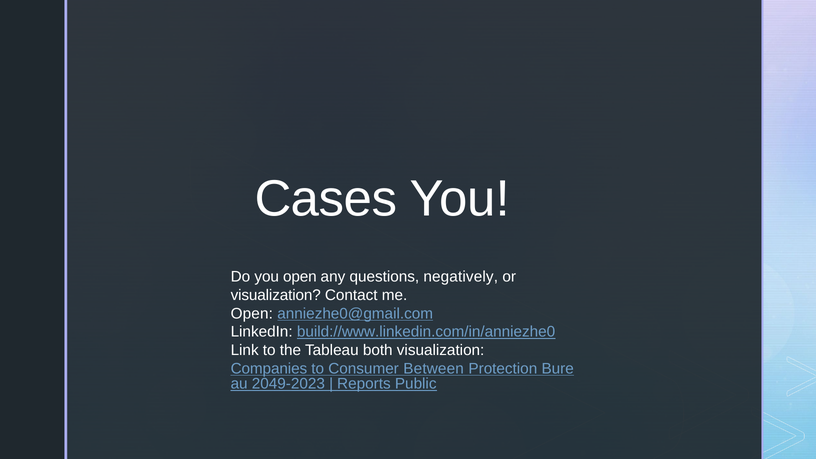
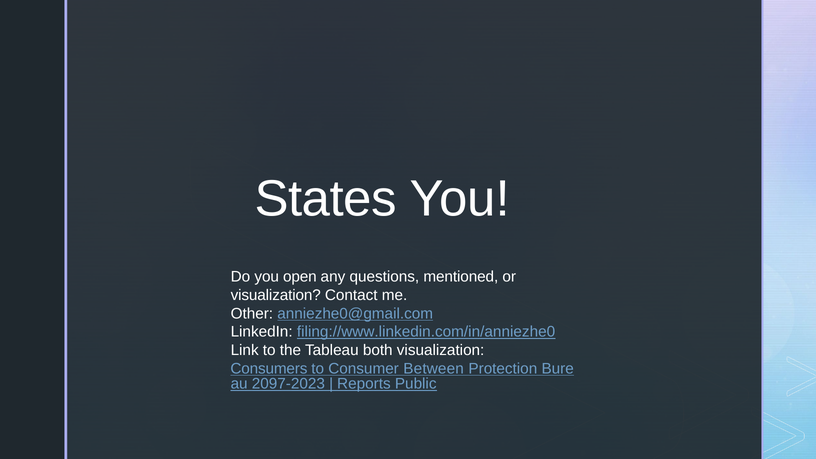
Cases: Cases -> States
negatively: negatively -> mentioned
Open at (252, 313): Open -> Other
build://www.linkedin.com/in/anniezhe0: build://www.linkedin.com/in/anniezhe0 -> filing://www.linkedin.com/in/anniezhe0
Companies: Companies -> Consumers
2049-2023: 2049-2023 -> 2097-2023
